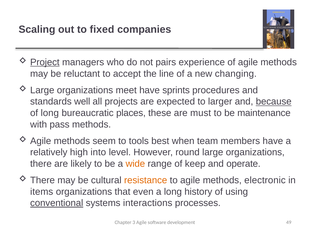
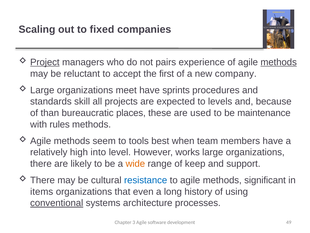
methods at (279, 62) underline: none -> present
line: line -> first
changing: changing -> company
well: well -> skill
larger: larger -> levels
because underline: present -> none
of long: long -> than
must: must -> used
pass: pass -> rules
round: round -> works
operate: operate -> support
resistance colour: orange -> blue
electronic: electronic -> significant
interactions: interactions -> architecture
